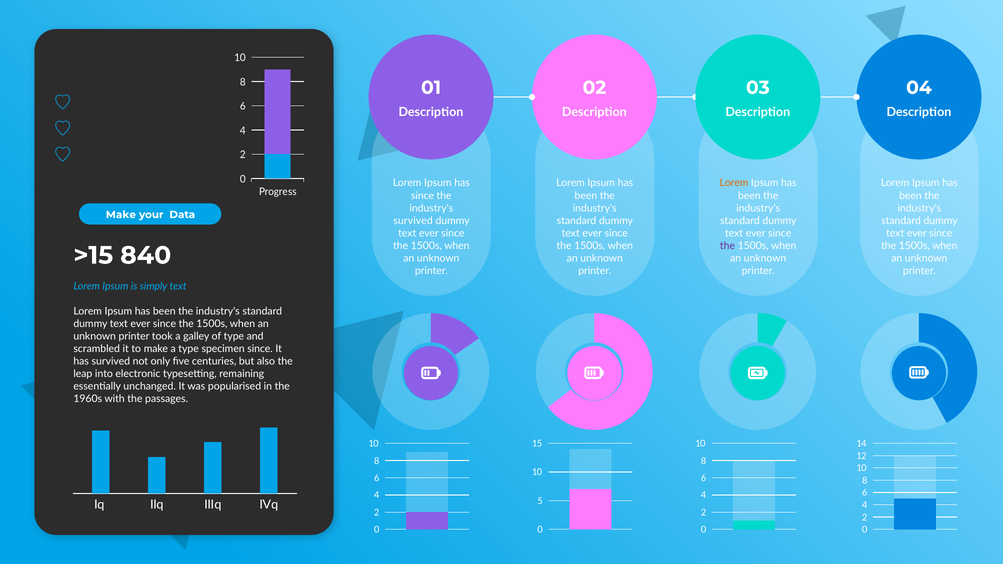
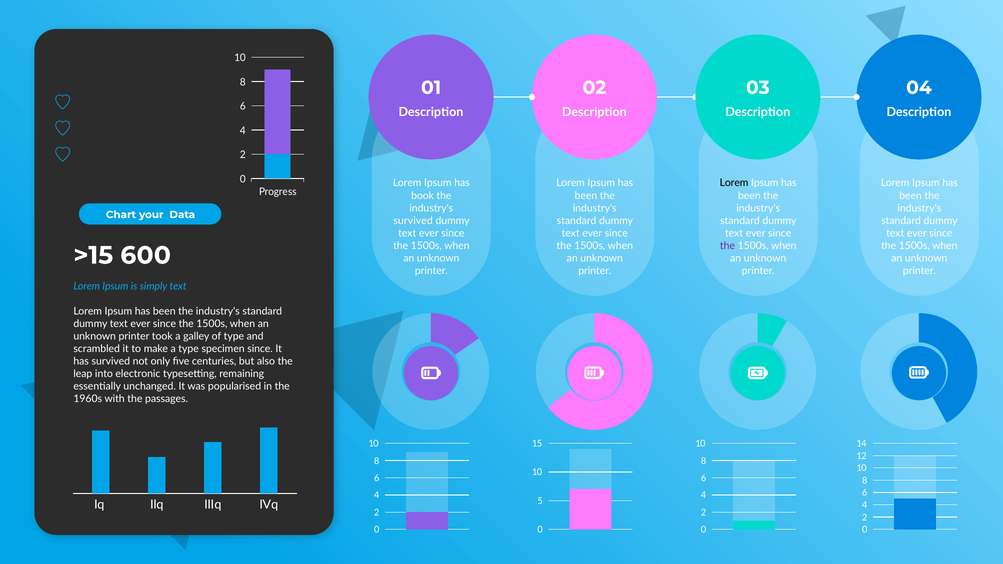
Lorem at (734, 183) colour: orange -> black
since at (423, 196): since -> book
Make at (121, 215): Make -> Chart
840: 840 -> 600
